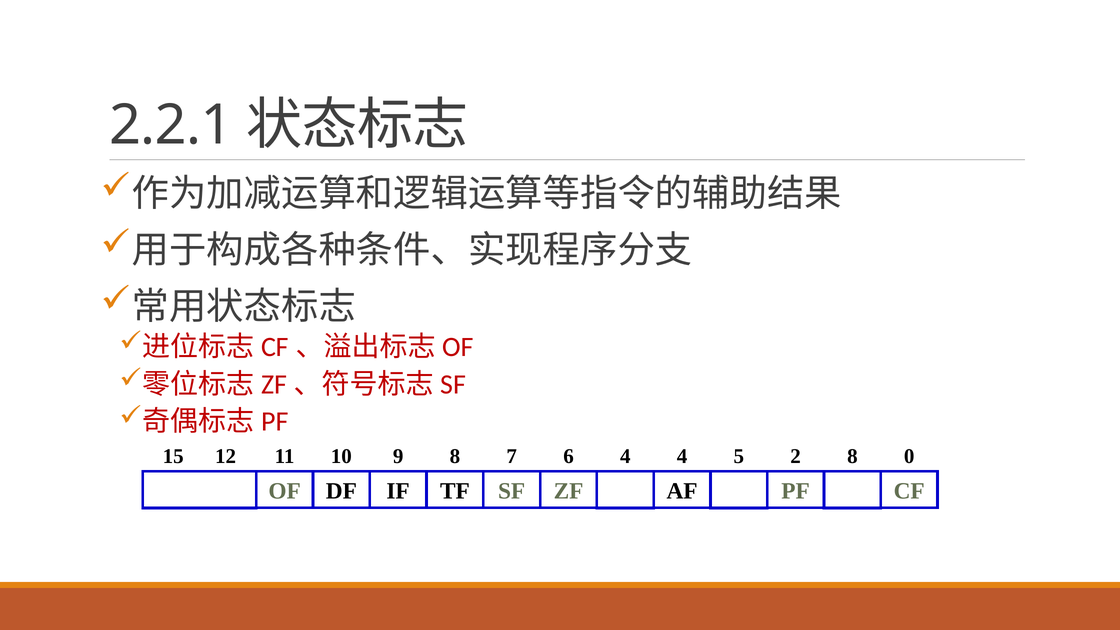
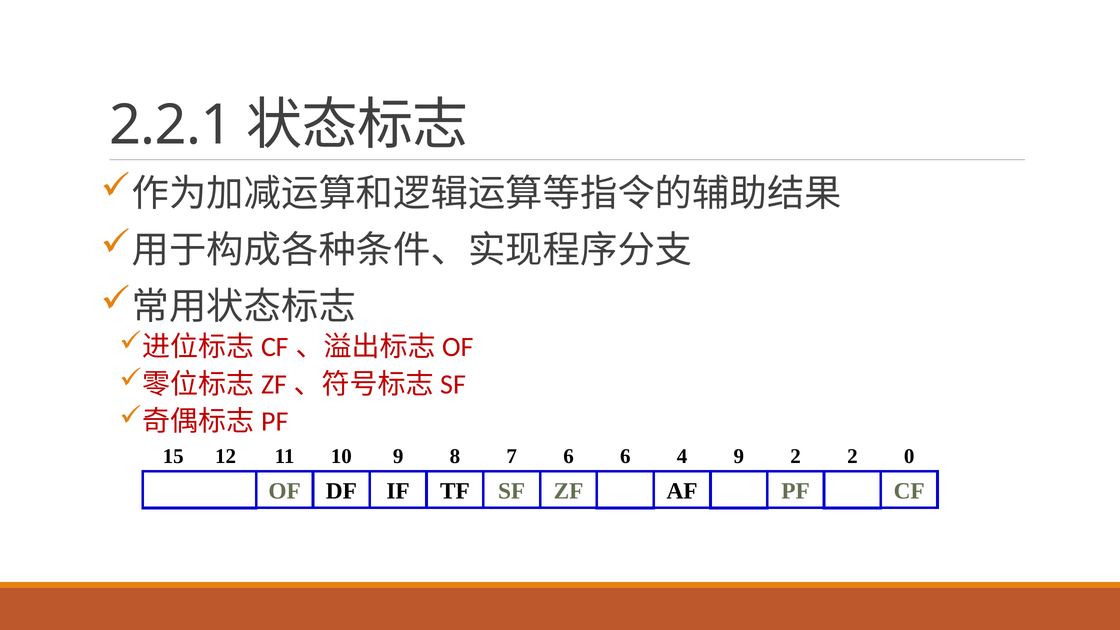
6 4: 4 -> 6
4 5: 5 -> 9
2 8: 8 -> 2
